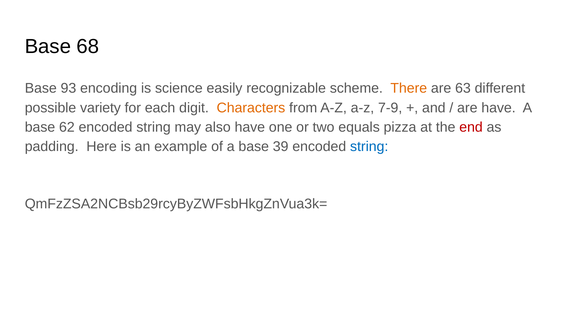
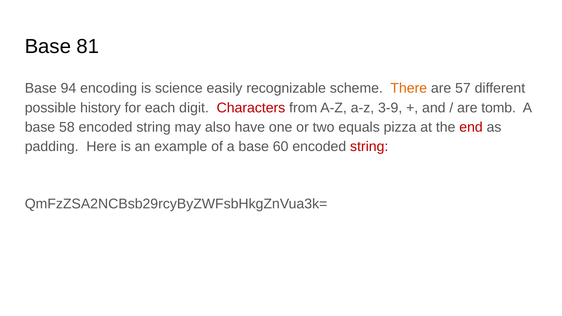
68: 68 -> 81
93: 93 -> 94
63: 63 -> 57
variety: variety -> history
Characters colour: orange -> red
7-9: 7-9 -> 3-9
are have: have -> tomb
62: 62 -> 58
39: 39 -> 60
string at (369, 147) colour: blue -> red
